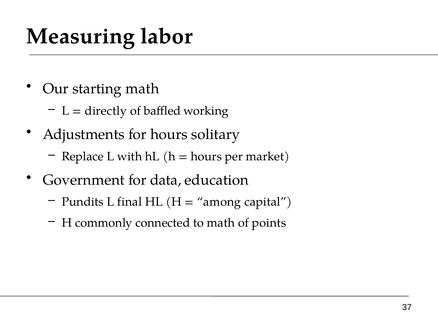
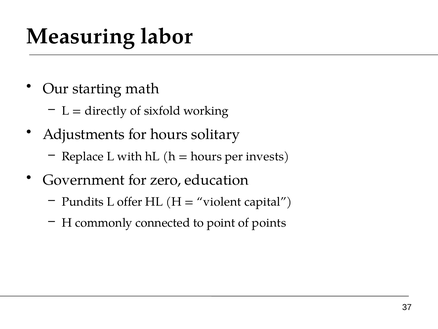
baffled: baffled -> sixfold
market: market -> invests
data: data -> zero
final: final -> offer
among: among -> violent
to math: math -> point
